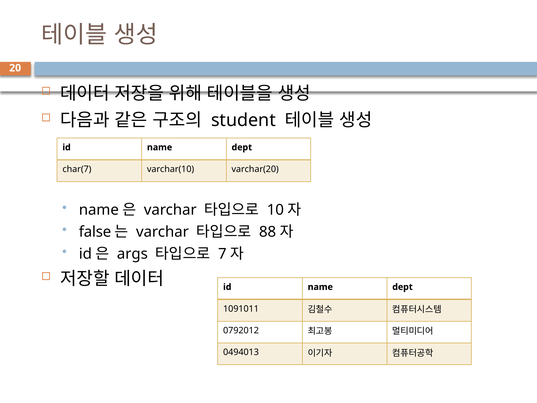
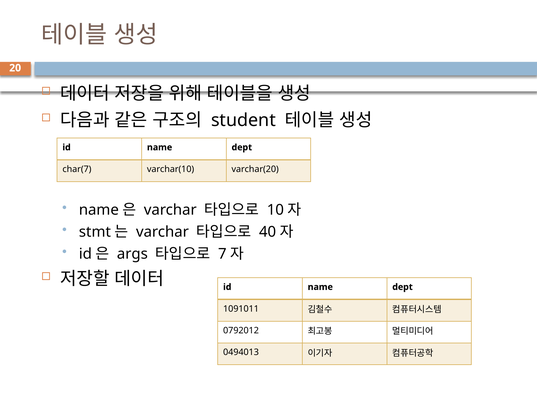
false: false -> stmt
88: 88 -> 40
